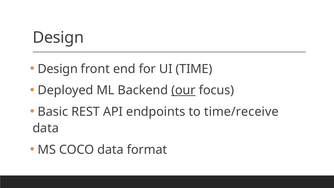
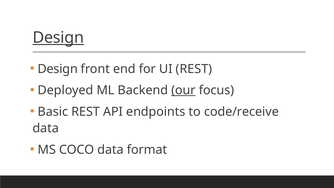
Design at (58, 38) underline: none -> present
UI TIME: TIME -> REST
time/receive: time/receive -> code/receive
